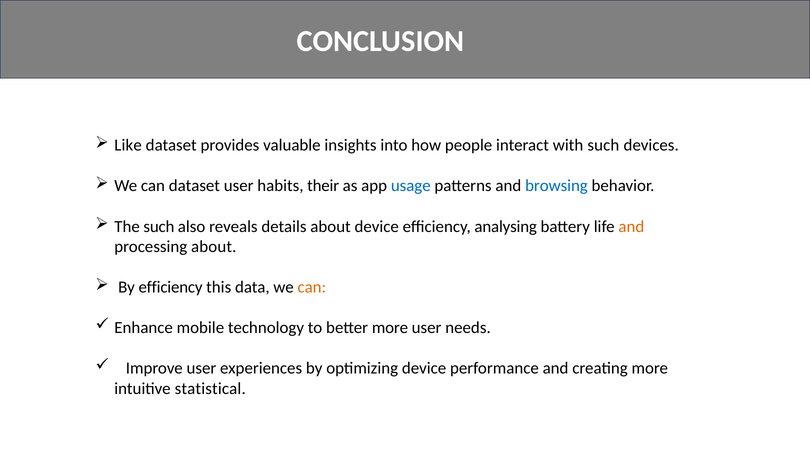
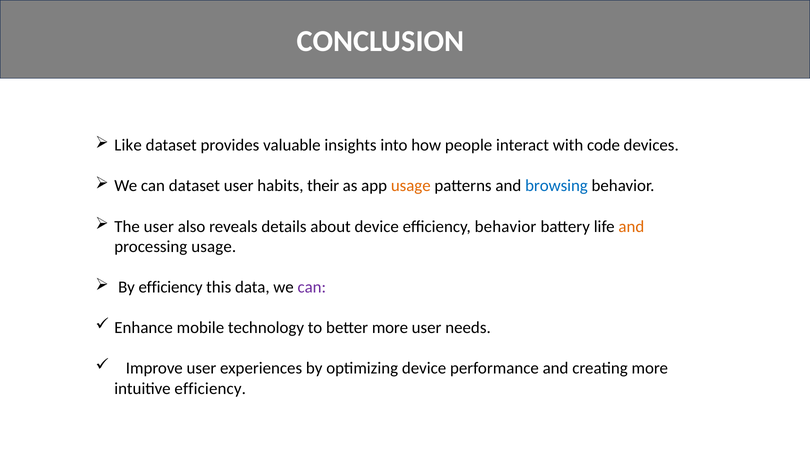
with such: such -> code
usage at (411, 186) colour: blue -> orange
The such: such -> user
efficiency analysing: analysing -> behavior
processing about: about -> usage
can at (312, 287) colour: orange -> purple
intuitive statistical: statistical -> efficiency
